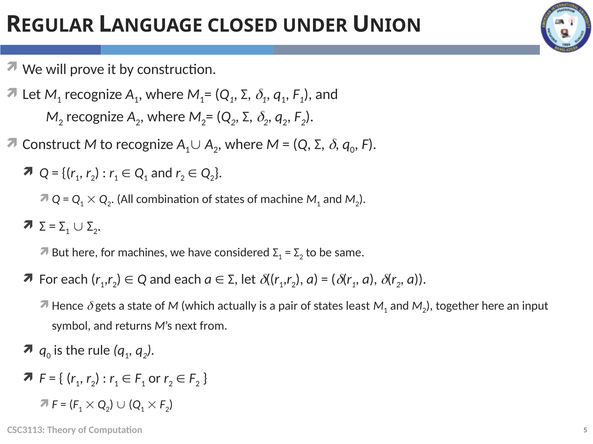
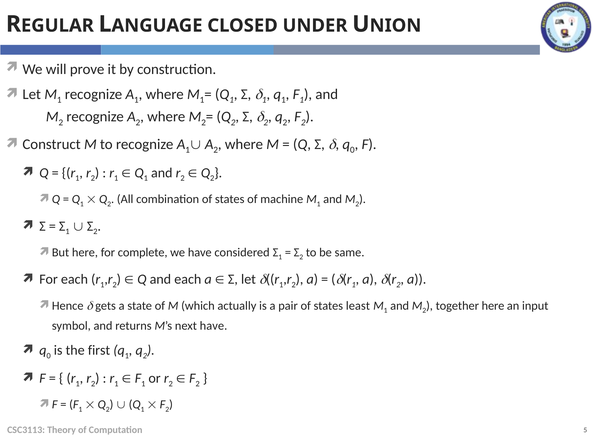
machines: machines -> complete
next from: from -> have
rule: rule -> first
